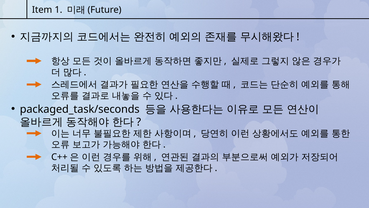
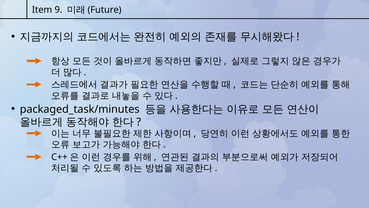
1: 1 -> 9
packaged_task/seconds: packaged_task/seconds -> packaged_task/minutes
